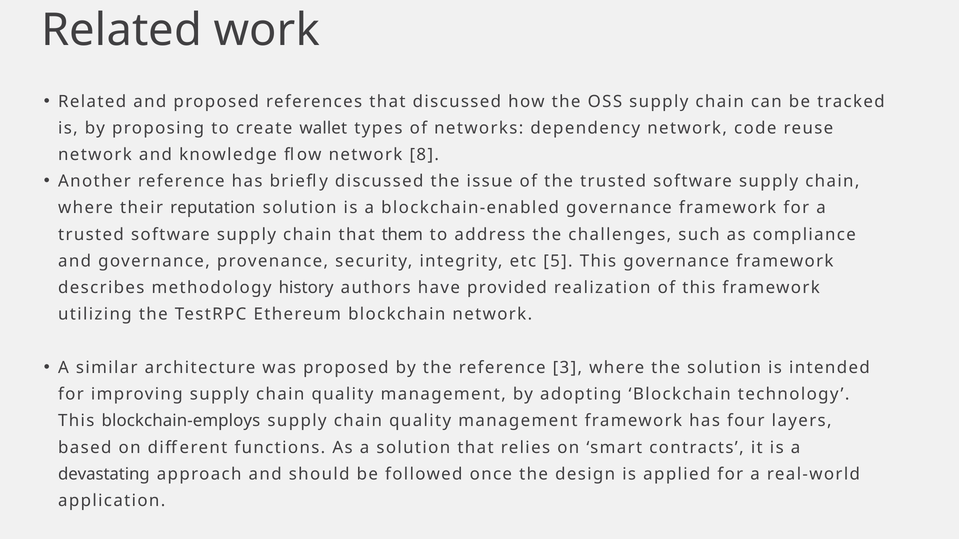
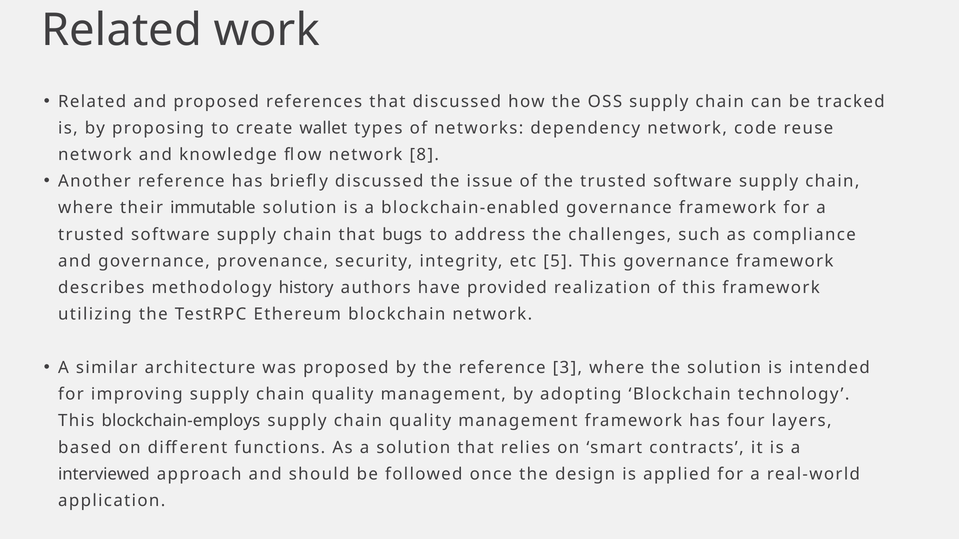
reputation: reputation -> immutable
them: them -> bugs
devastating: devastating -> interviewed
